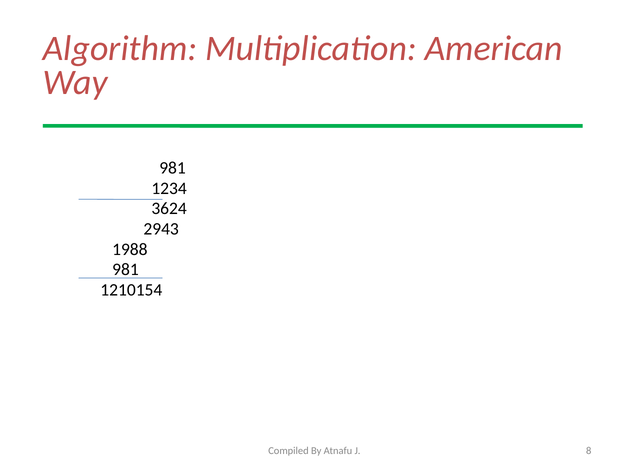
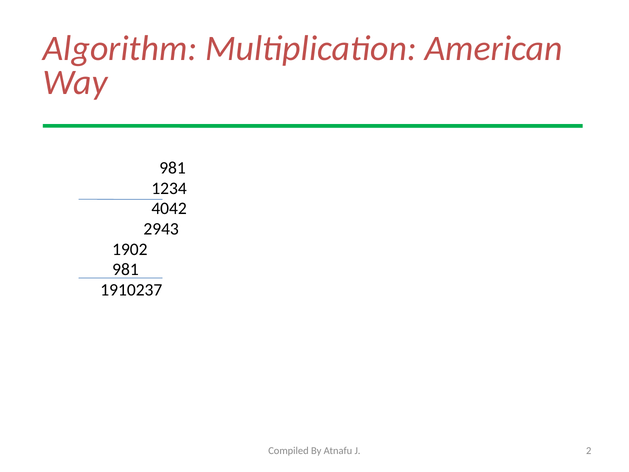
3624: 3624 -> 4042
1988: 1988 -> 1902
1210154: 1210154 -> 1910237
8: 8 -> 2
